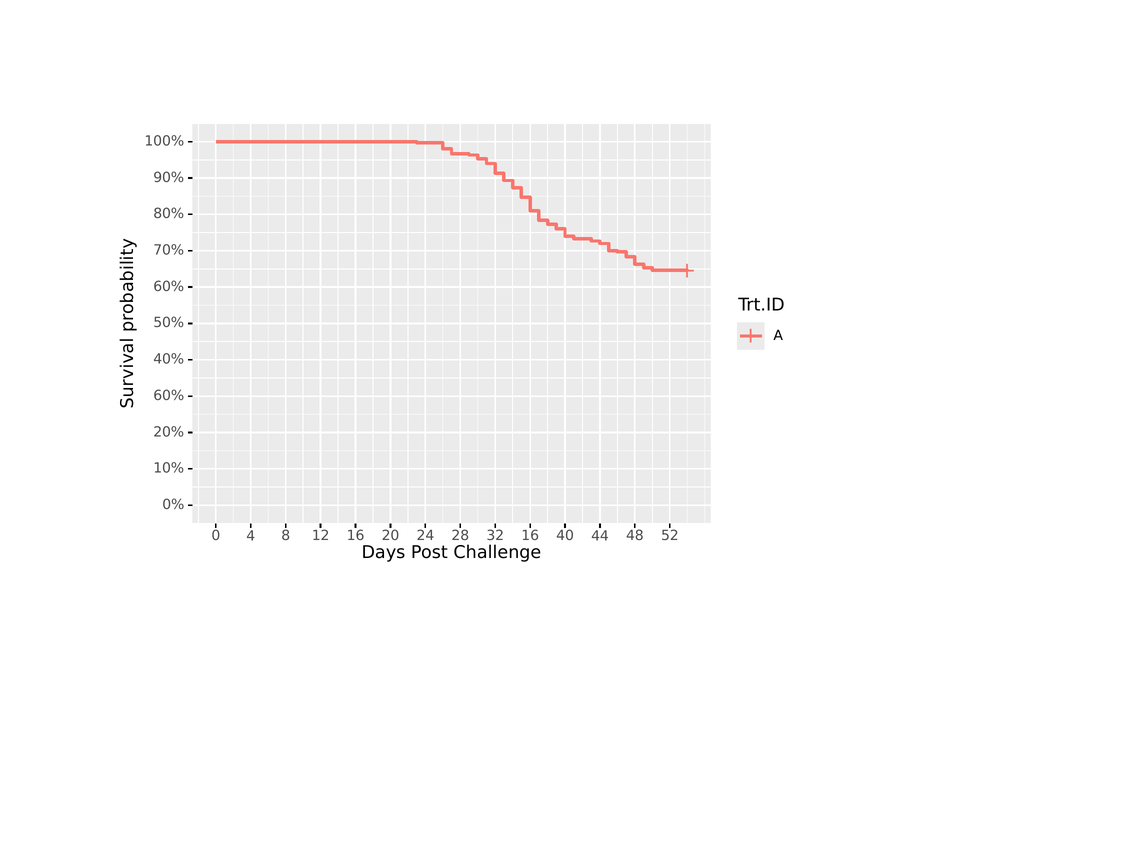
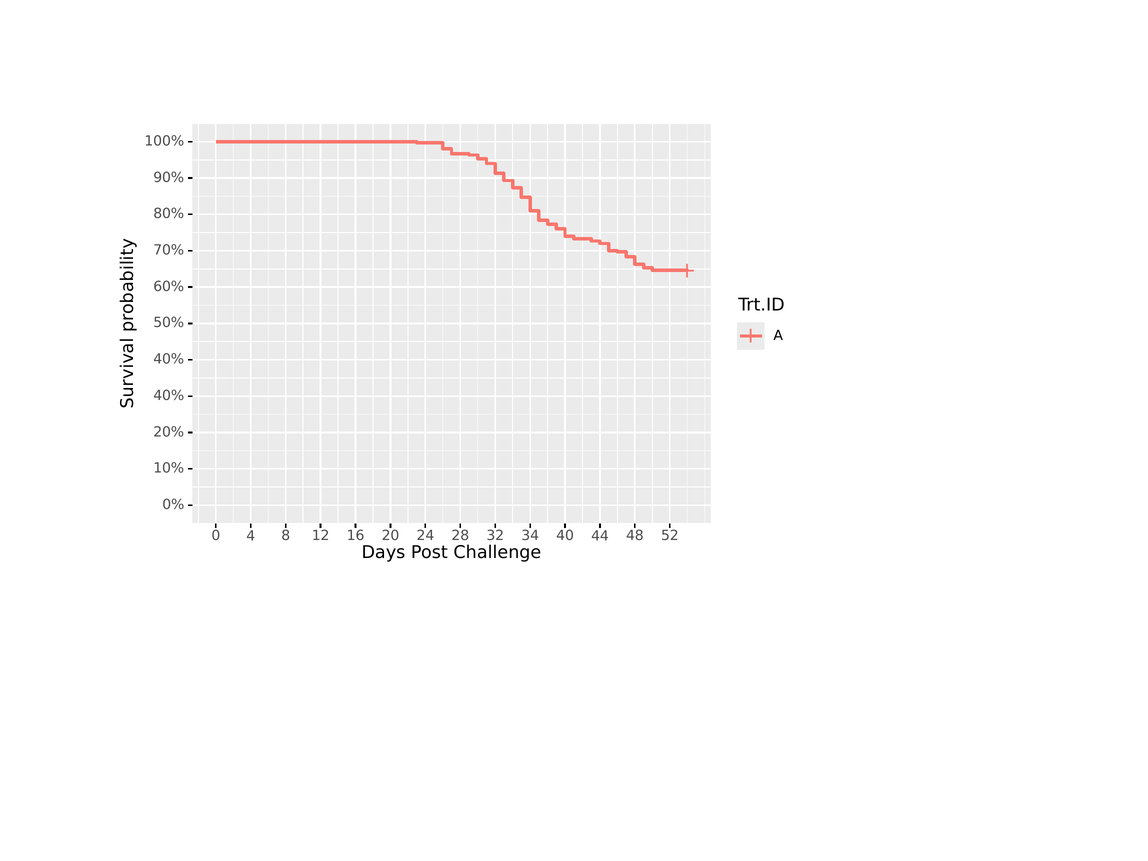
60% at (169, 396): 60% -> 40%
32 16: 16 -> 34
